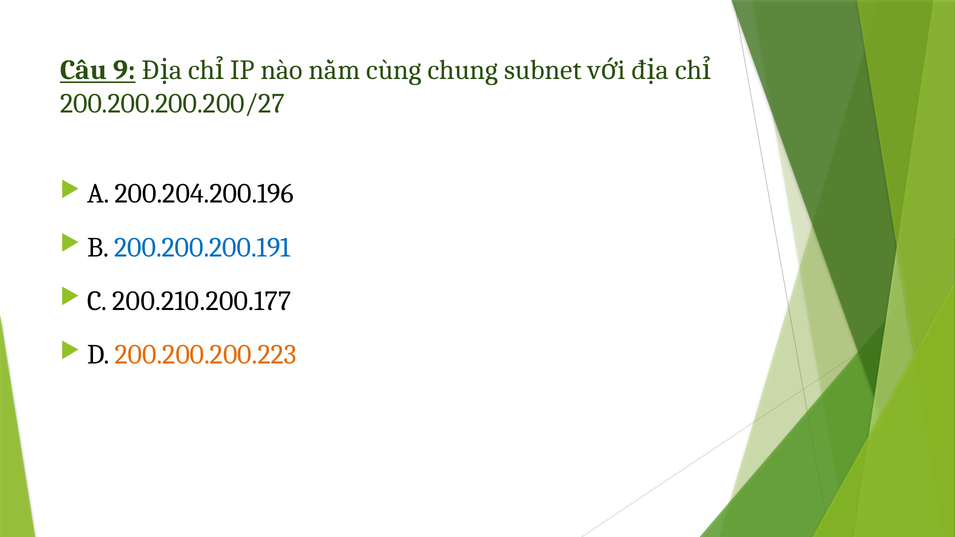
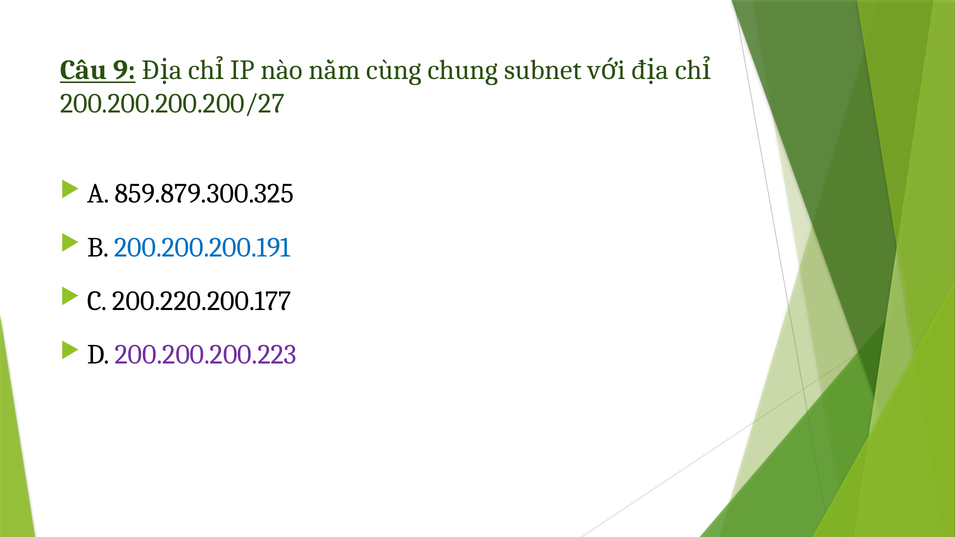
200.204.200.196: 200.204.200.196 -> 859.879.300.325
200.210.200.177: 200.210.200.177 -> 200.220.200.177
200.200.200.223 colour: orange -> purple
